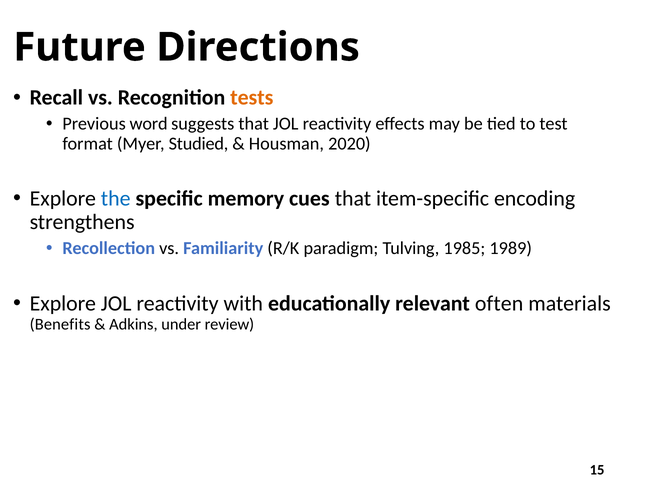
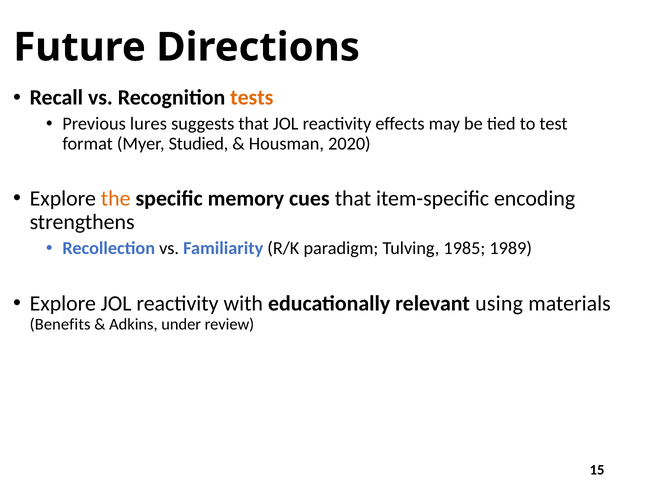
word: word -> lures
the colour: blue -> orange
often: often -> using
